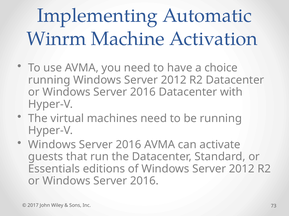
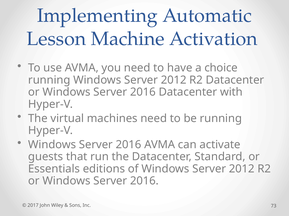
Winrm: Winrm -> Lesson
